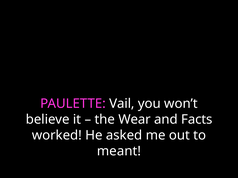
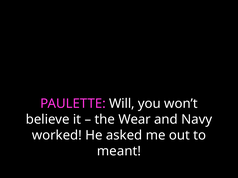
Vail: Vail -> Will
Facts: Facts -> Navy
